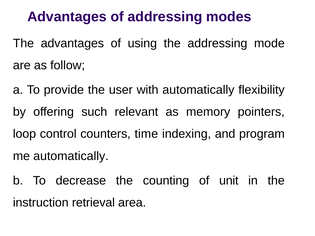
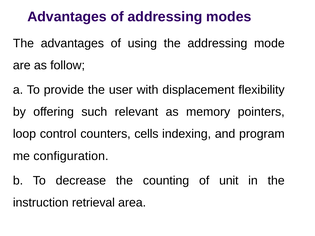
with automatically: automatically -> displacement
time: time -> cells
me automatically: automatically -> configuration
